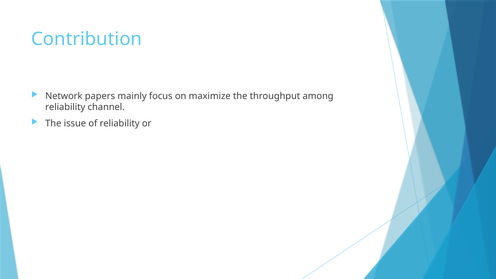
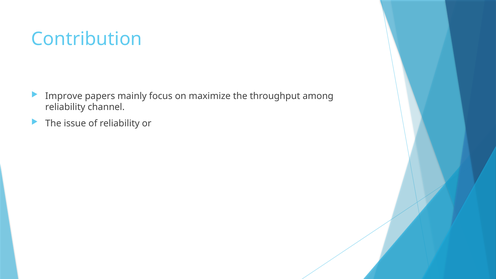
Network: Network -> Improve
